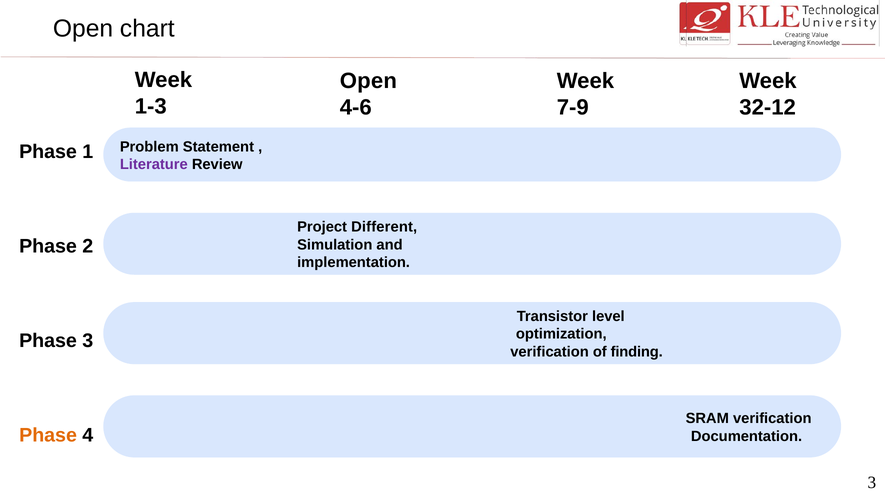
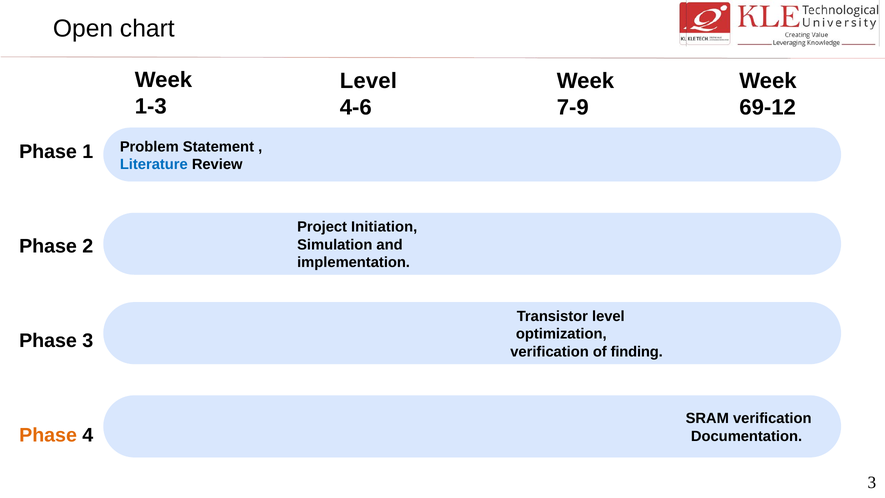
Open at (368, 81): Open -> Level
32-12: 32-12 -> 69-12
Literature colour: purple -> blue
Different: Different -> Initiation
